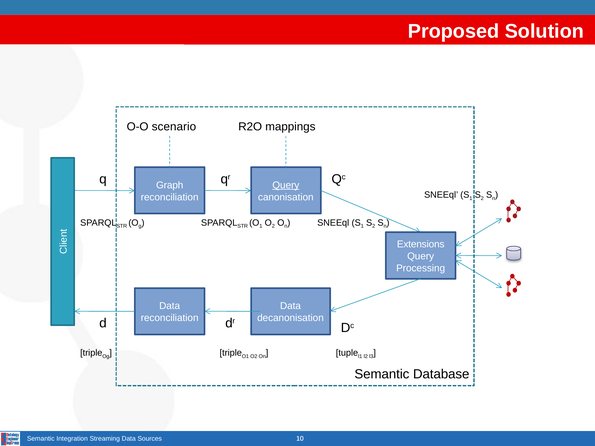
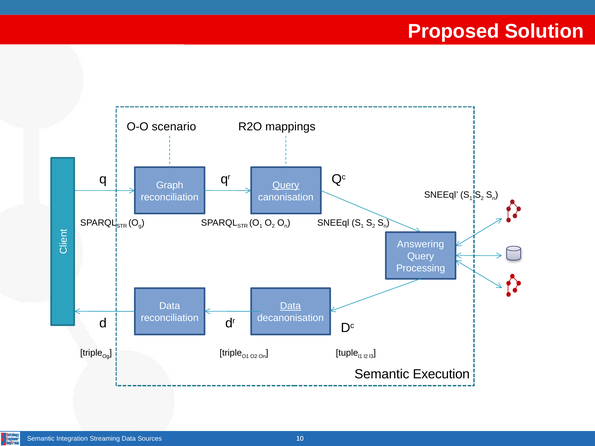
Extensions: Extensions -> Answering
Data at (290, 306) underline: none -> present
Database: Database -> Execution
